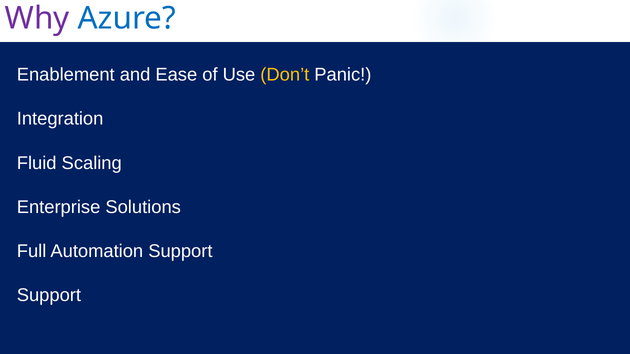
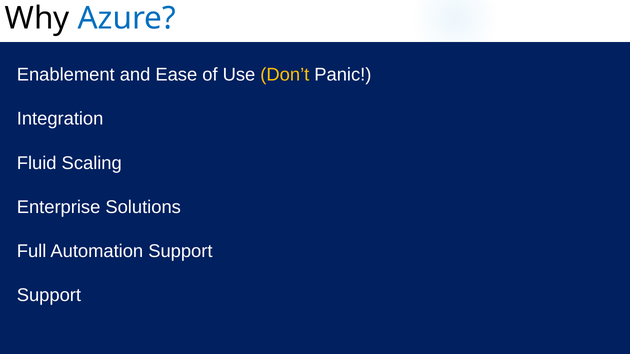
Why colour: purple -> black
